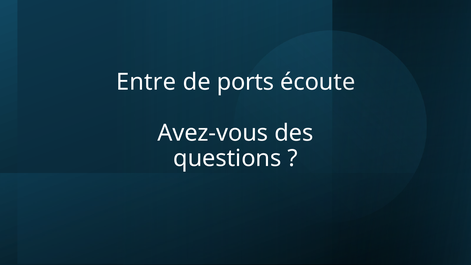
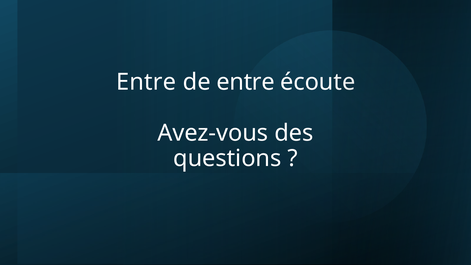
de ports: ports -> entre
